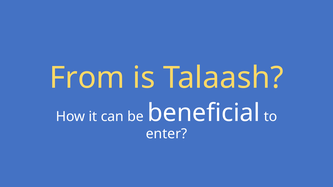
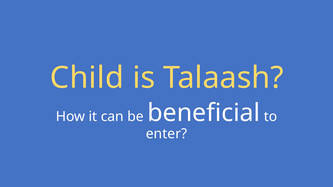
From: From -> Child
